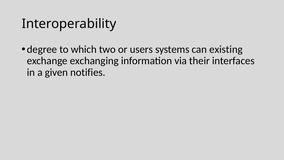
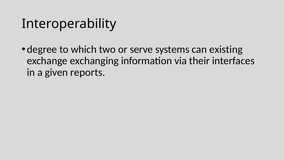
users: users -> serve
notifies: notifies -> reports
